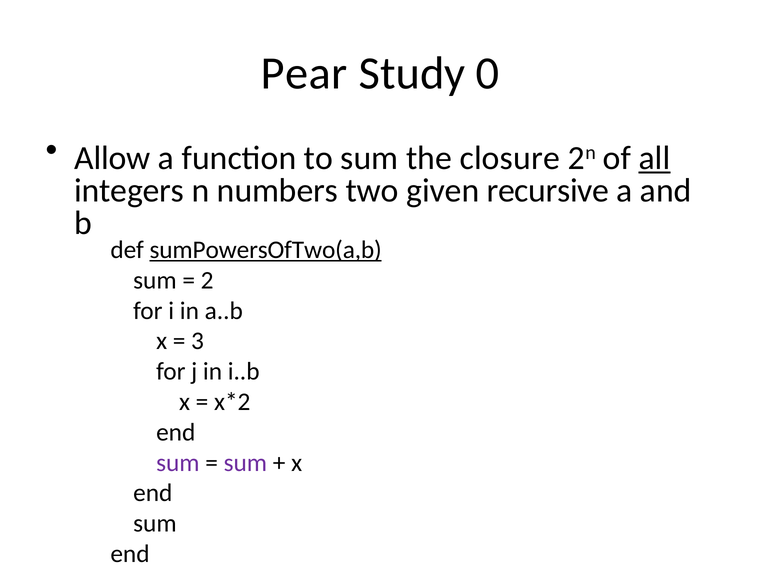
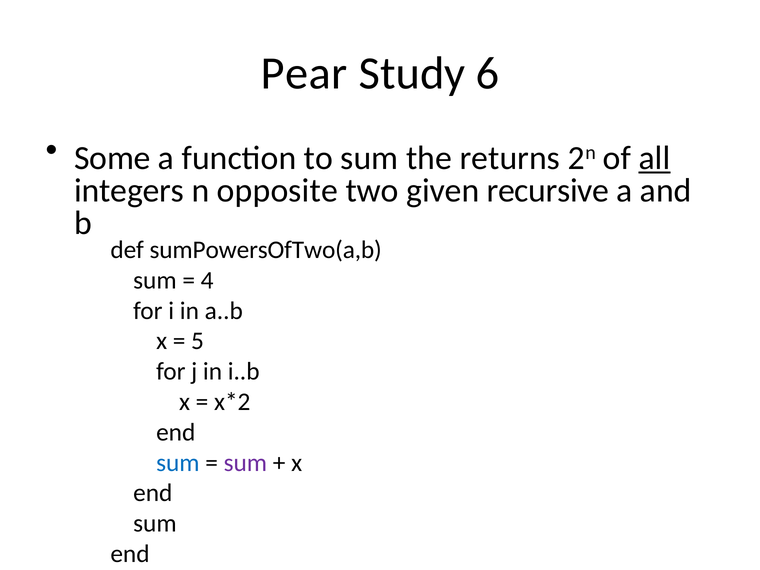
0: 0 -> 6
Allow: Allow -> Some
closure: closure -> returns
numbers: numbers -> opposite
sumPowersOfTwo(a,b underline: present -> none
2: 2 -> 4
3: 3 -> 5
sum at (178, 463) colour: purple -> blue
